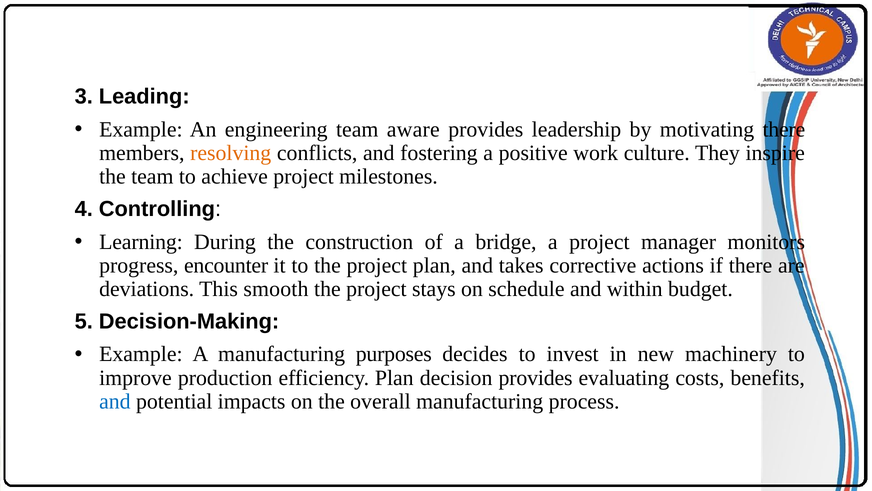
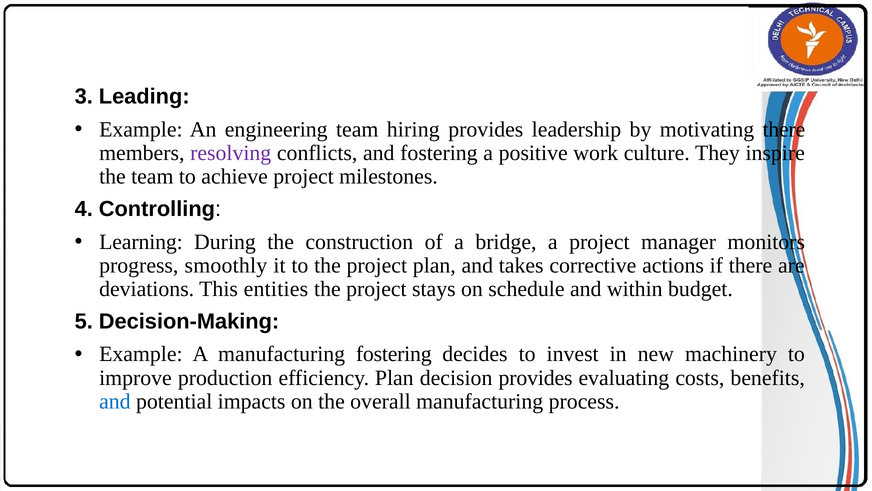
aware: aware -> hiring
resolving colour: orange -> purple
encounter: encounter -> smoothly
smooth: smooth -> entities
manufacturing purposes: purposes -> fostering
